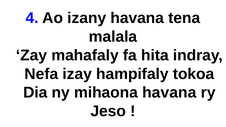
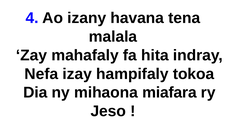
mihaona havana: havana -> miafara
